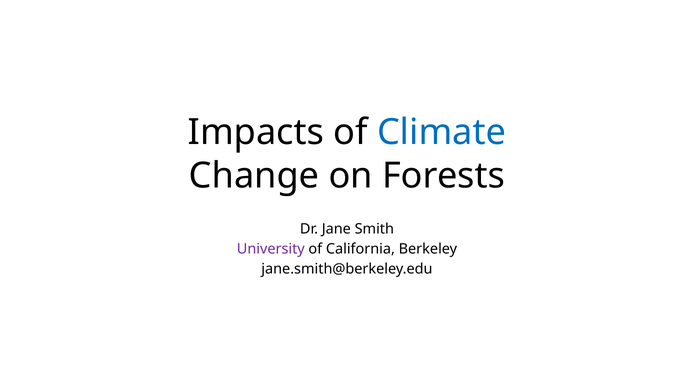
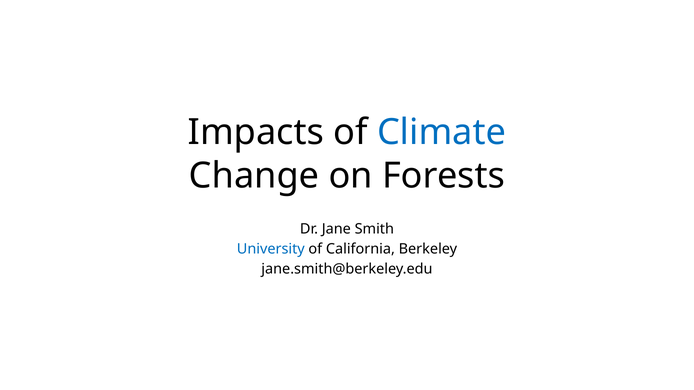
University colour: purple -> blue
